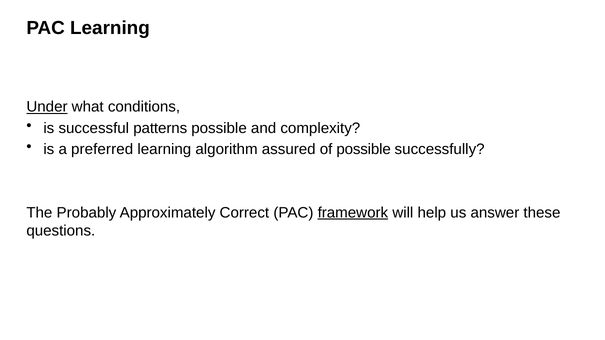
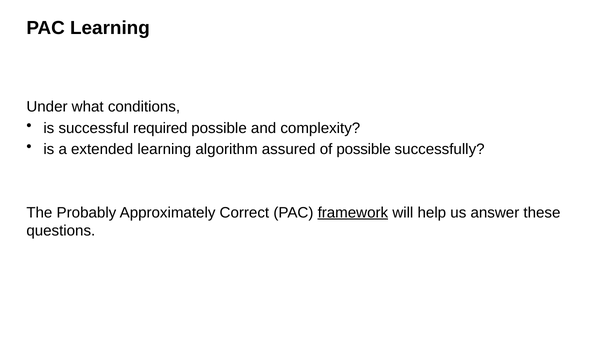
Under underline: present -> none
patterns: patterns -> required
preferred: preferred -> extended
